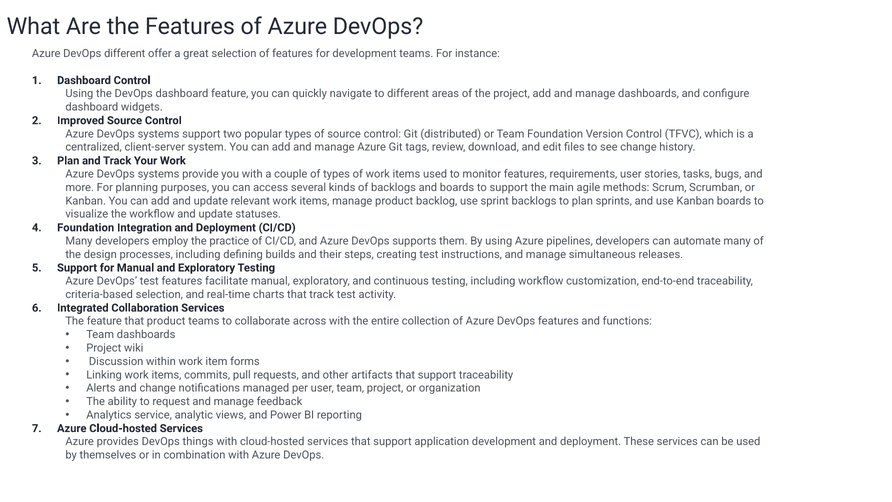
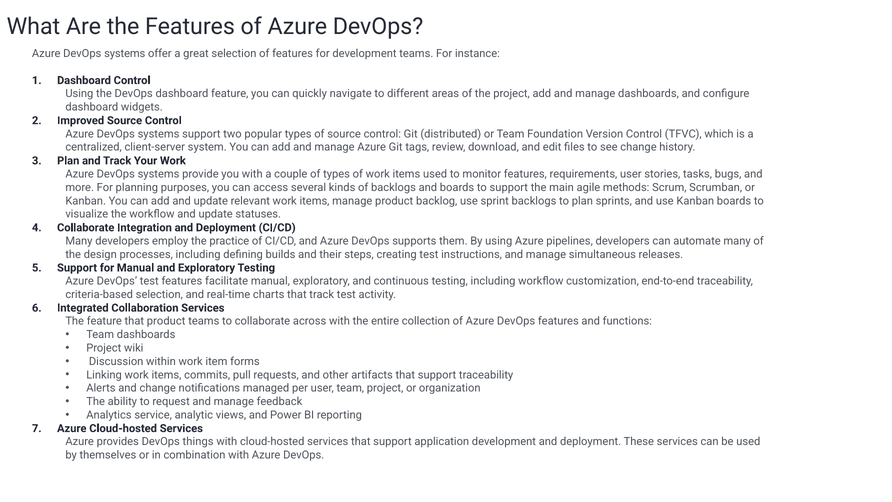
different at (125, 54): different -> systems
Foundation at (86, 227): Foundation -> Collaborate
